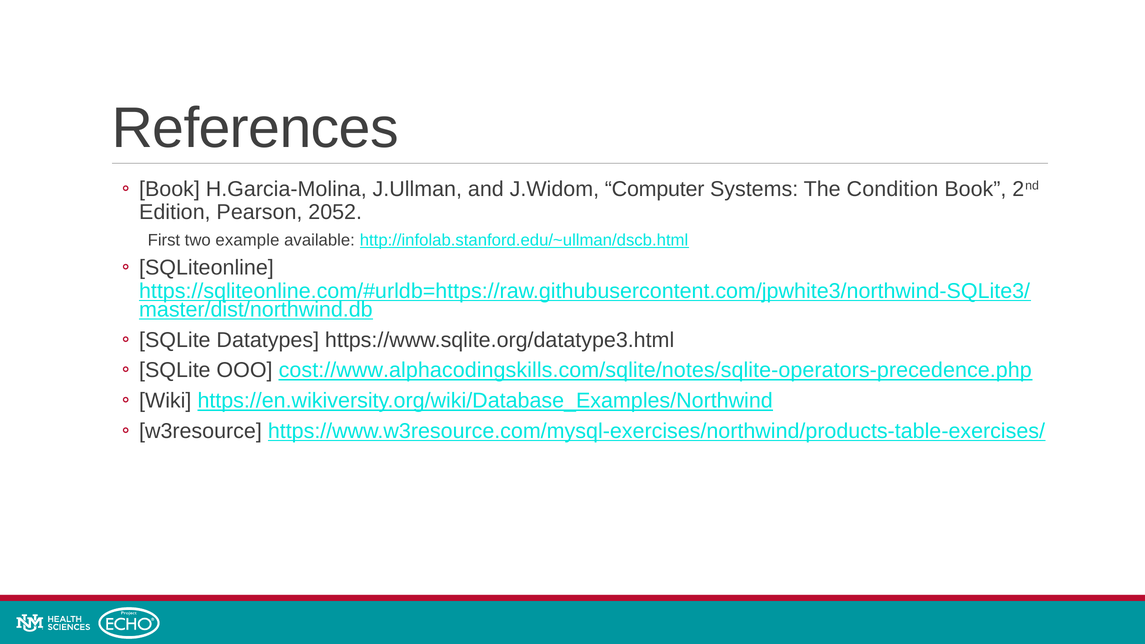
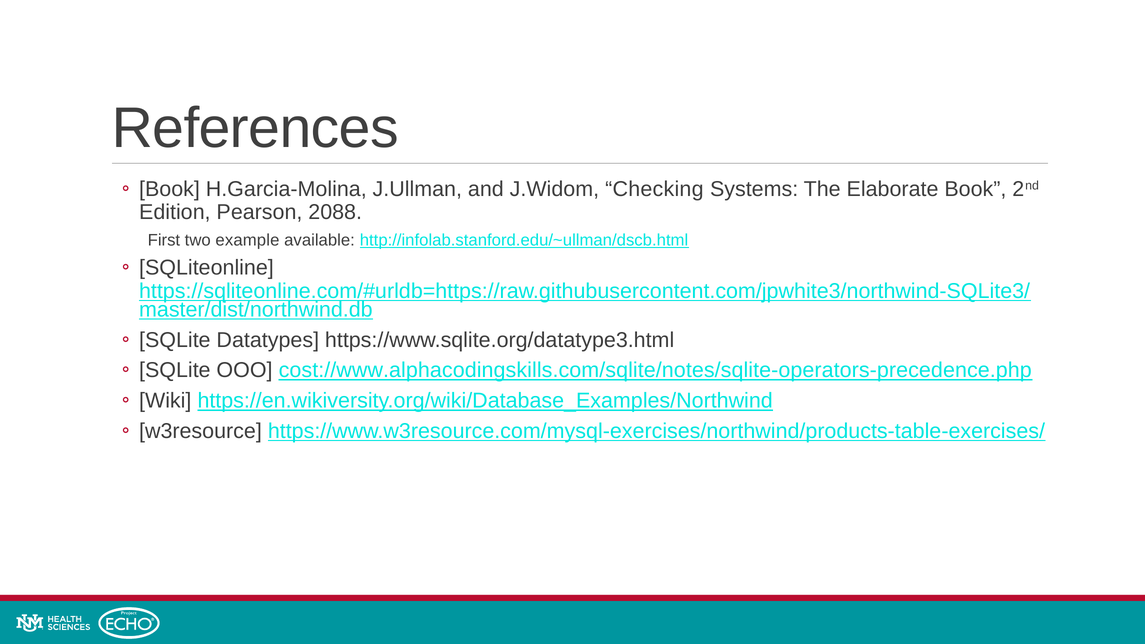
Computer: Computer -> Checking
Condition: Condition -> Elaborate
2052: 2052 -> 2088
